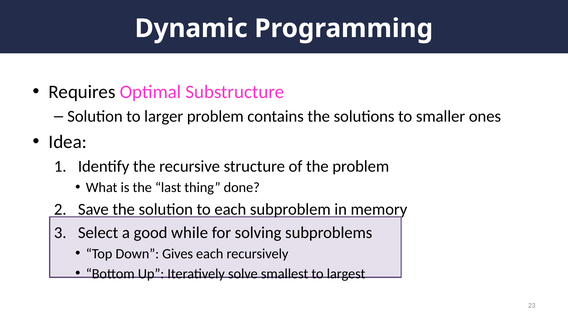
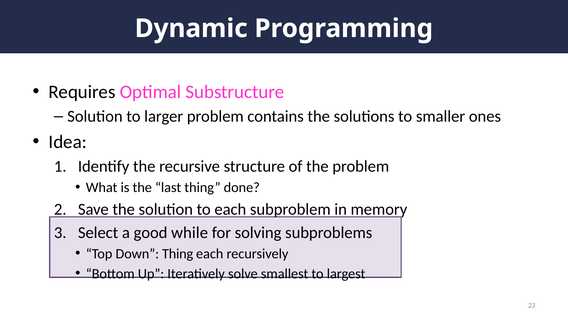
Down Gives: Gives -> Thing
